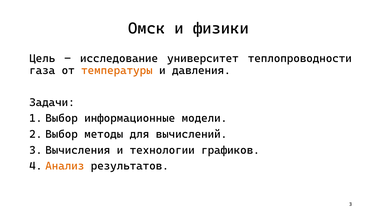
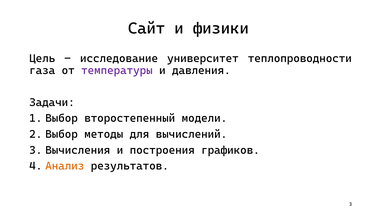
Омск: Омск -> Сайт
температуры colour: orange -> purple
информационные: информационные -> второстепенный
технологии: технологии -> построения
